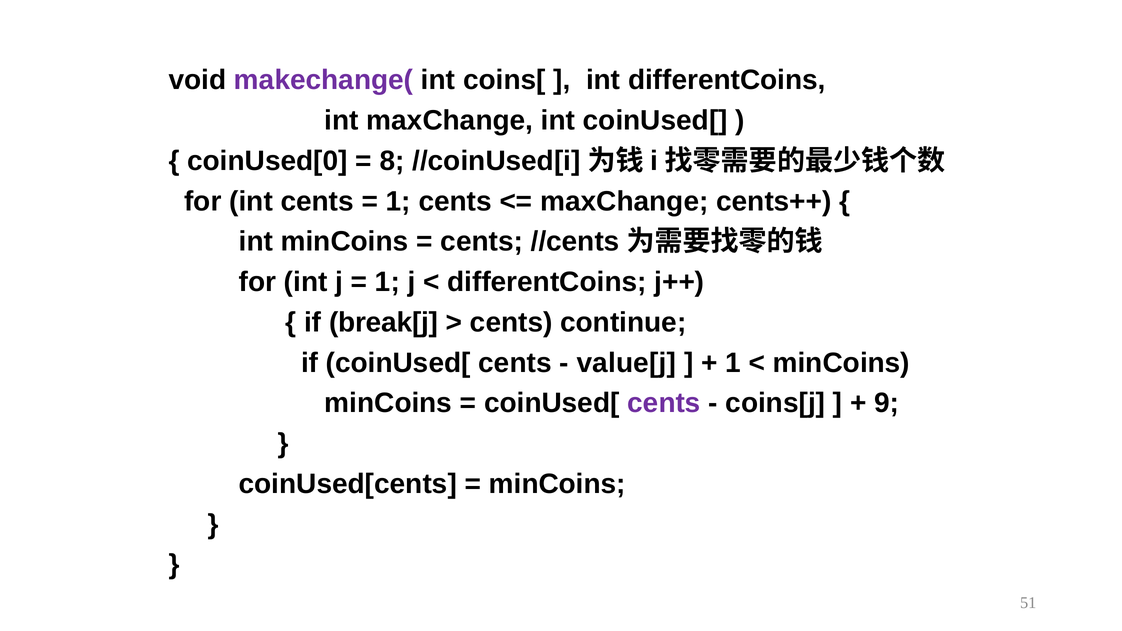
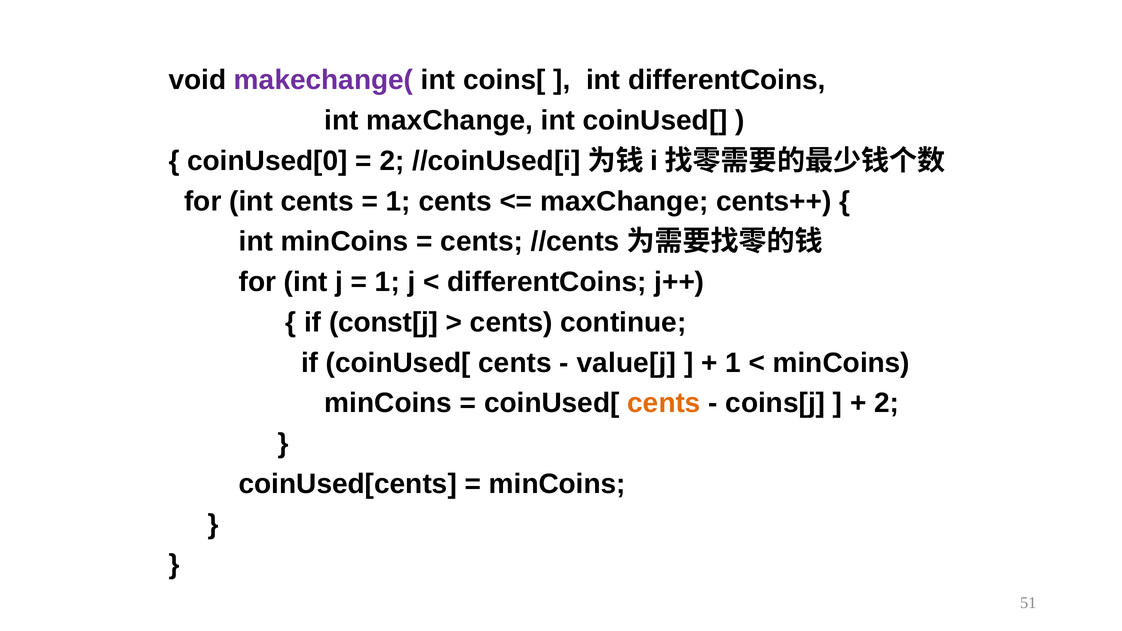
8 at (392, 161): 8 -> 2
break[j: break[j -> const[j
cents at (664, 403) colour: purple -> orange
9 at (887, 403): 9 -> 2
